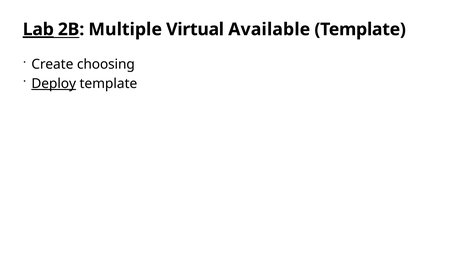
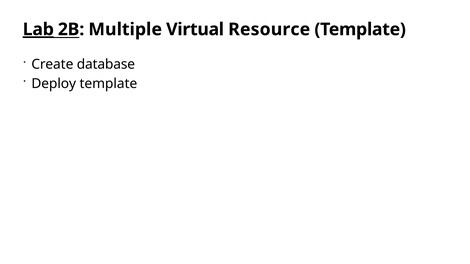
Available: Available -> Resource
choosing: choosing -> database
Deploy underline: present -> none
